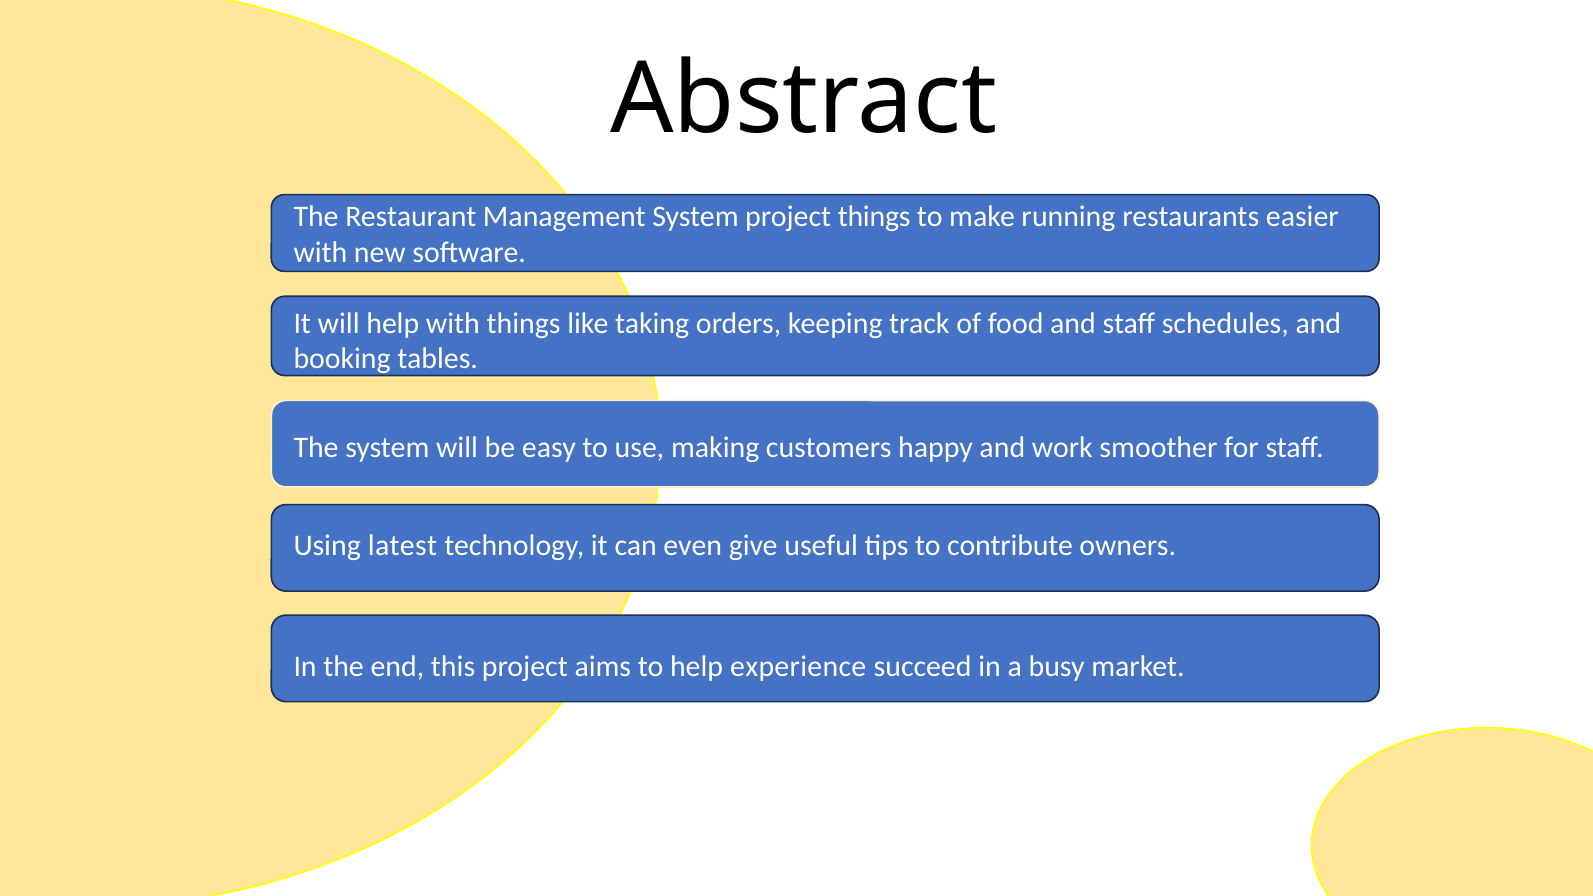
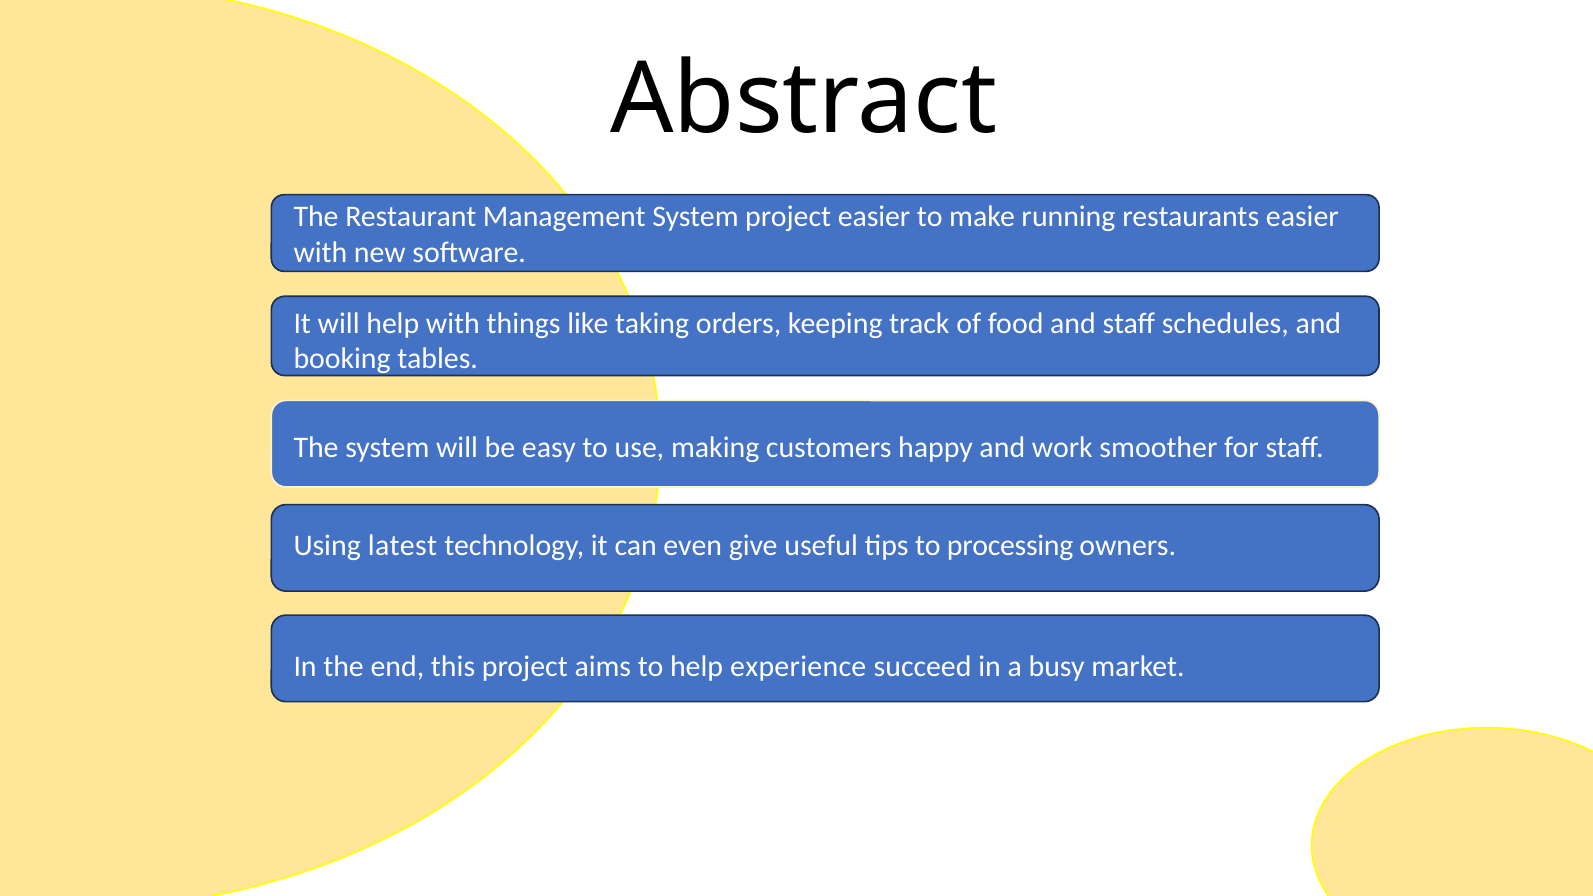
project things: things -> easier
contribute: contribute -> processing
